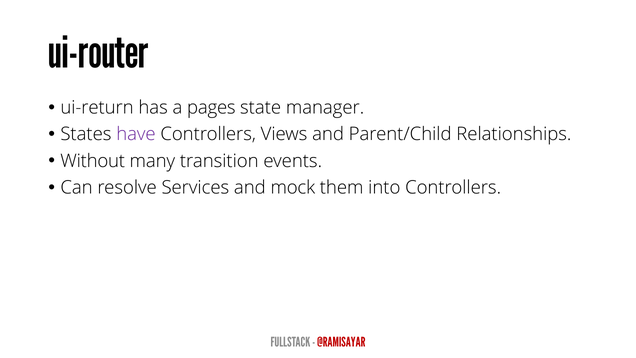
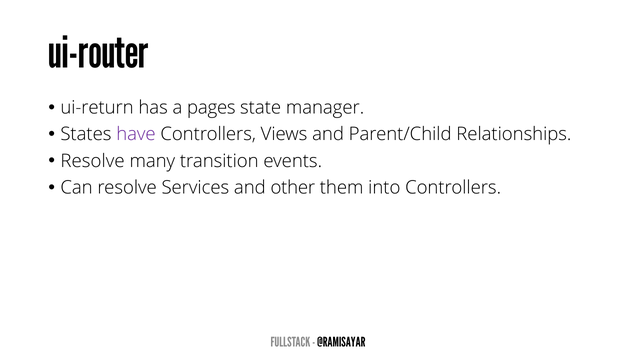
Without at (93, 161): Without -> Resolve
mock: mock -> other
@RAMISAYAR colour: red -> black
